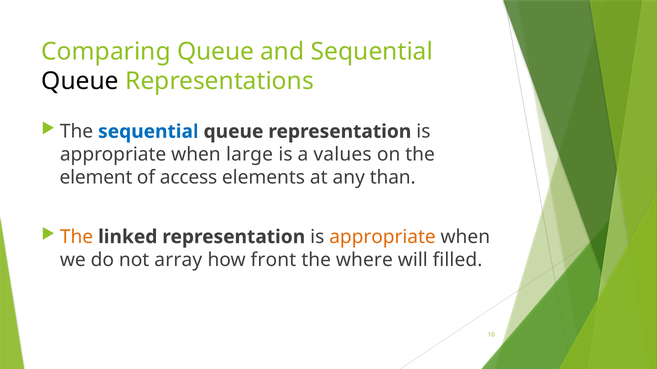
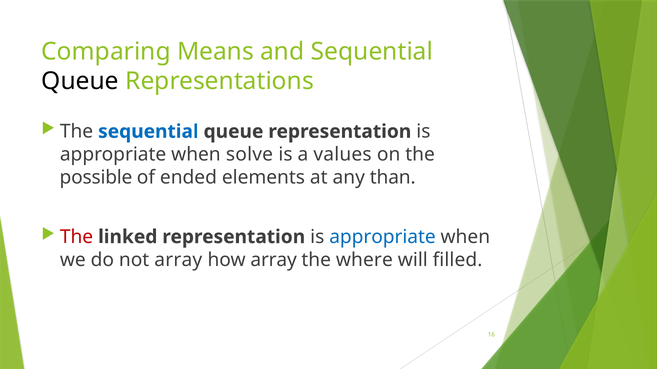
Comparing Queue: Queue -> Means
large: large -> solve
element: element -> possible
access: access -> ended
The at (77, 237) colour: orange -> red
appropriate at (382, 237) colour: orange -> blue
how front: front -> array
